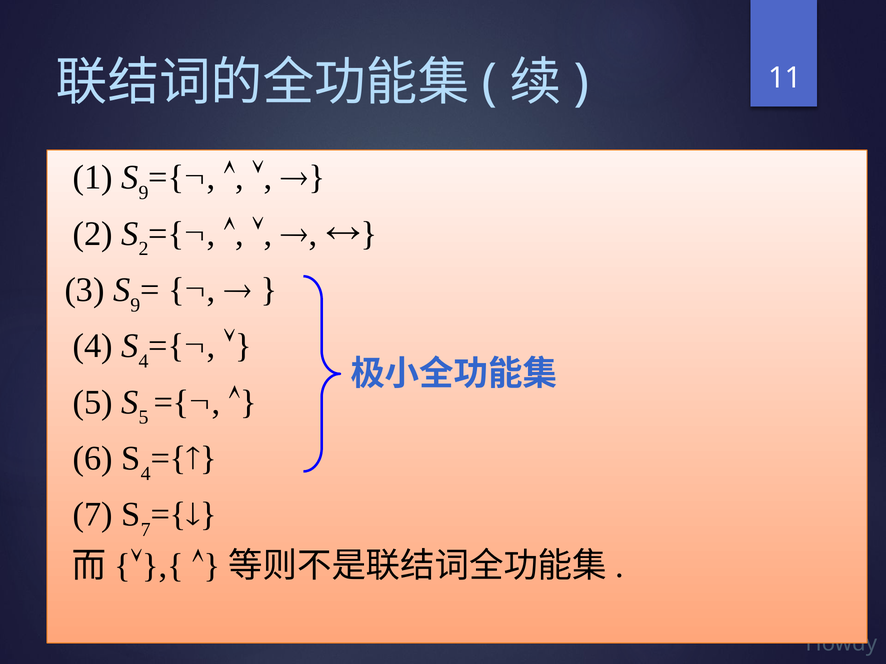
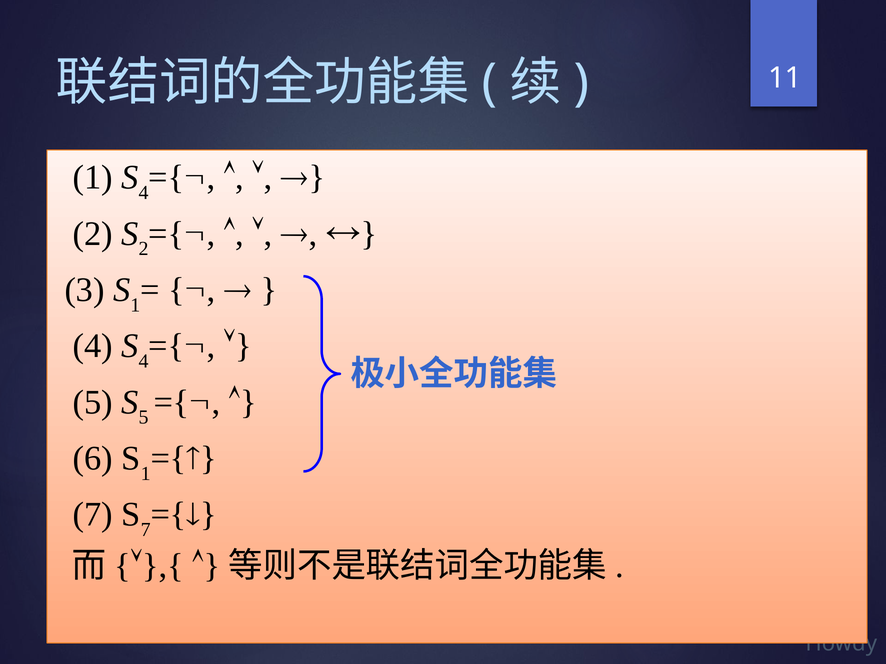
9 at (144, 193): 9 -> 4
9 at (135, 305): 9 -> 1
4 at (146, 474): 4 -> 1
